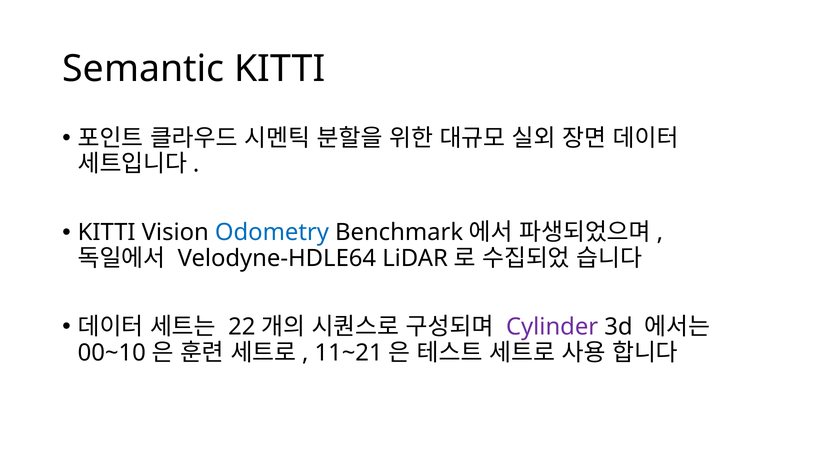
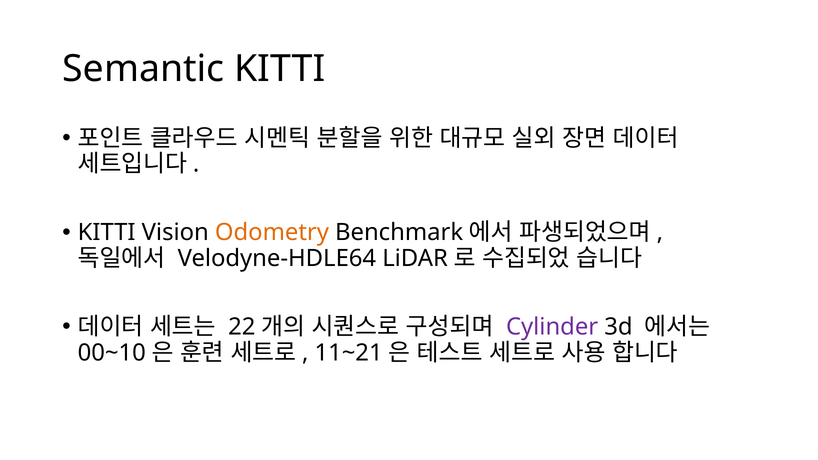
Odometry colour: blue -> orange
